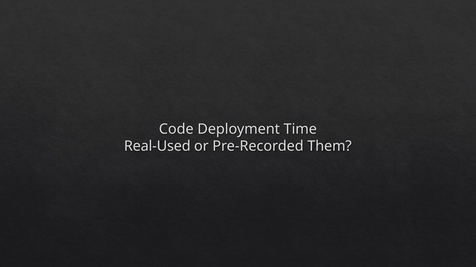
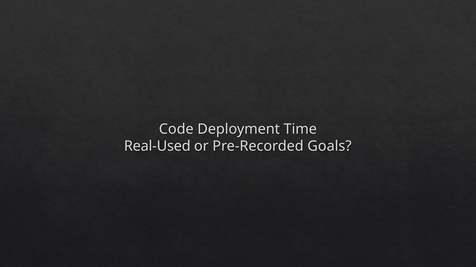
Them: Them -> Goals
